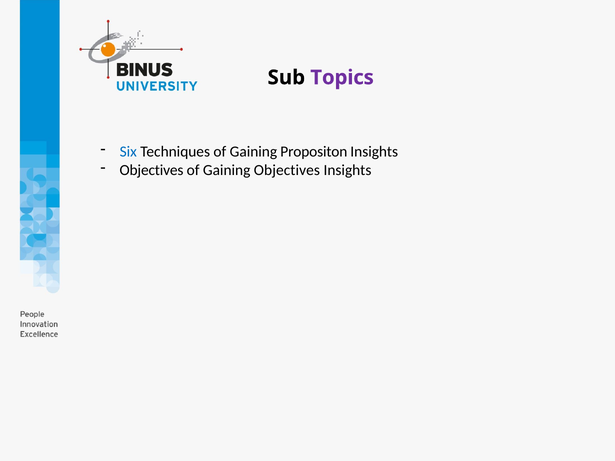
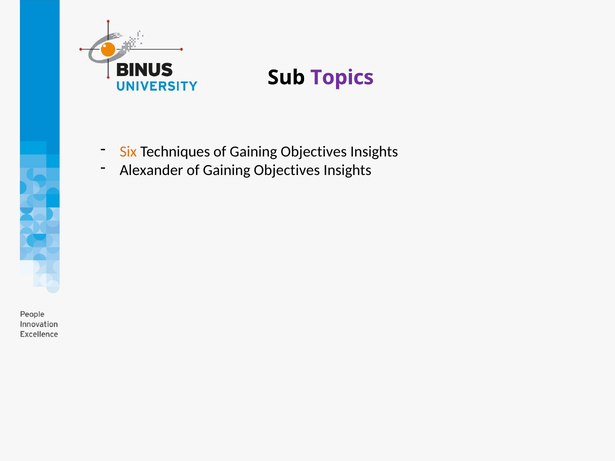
Six colour: blue -> orange
Techniques of Gaining Propositon: Propositon -> Objectives
Objectives at (152, 170): Objectives -> Alexander
